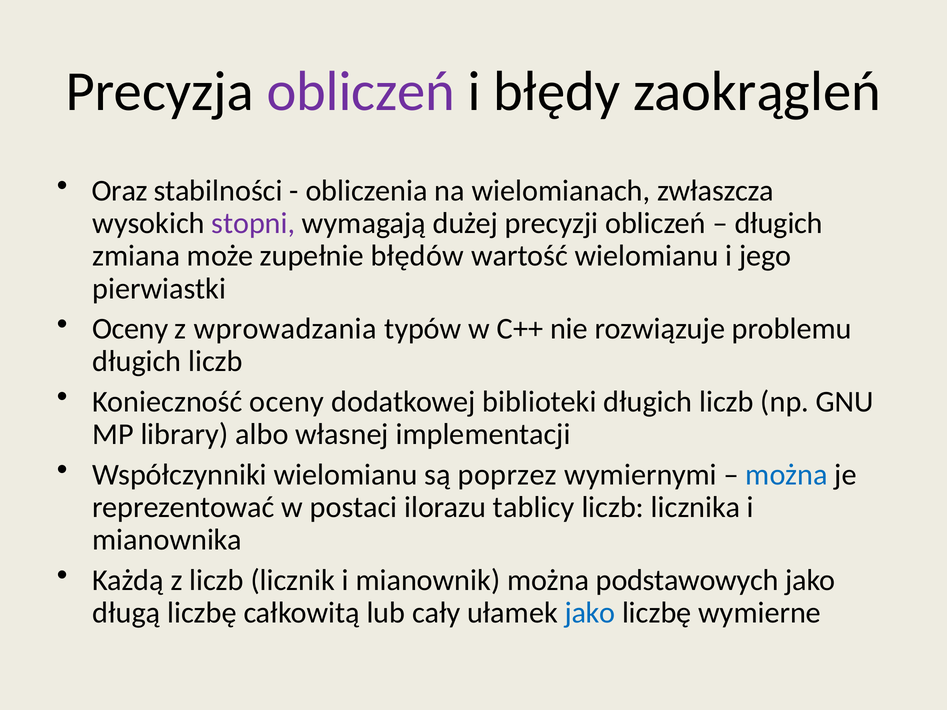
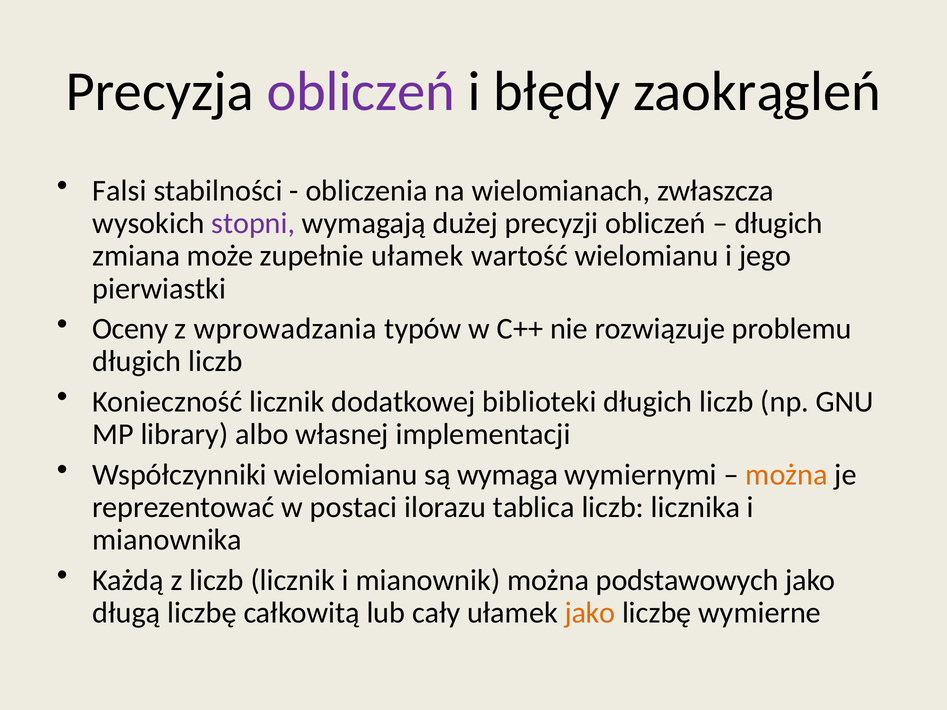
Oraz: Oraz -> Falsi
zupełnie błędów: błędów -> ułamek
Konieczność oceny: oceny -> licznik
poprzez: poprzez -> wymaga
można at (787, 475) colour: blue -> orange
tablicy: tablicy -> tablica
jako at (590, 613) colour: blue -> orange
